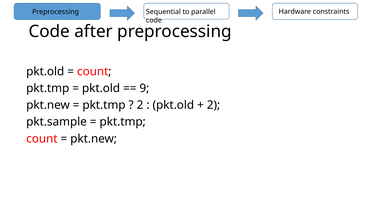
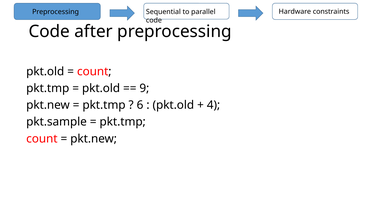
2 at (140, 105): 2 -> 6
2 at (214, 105): 2 -> 4
